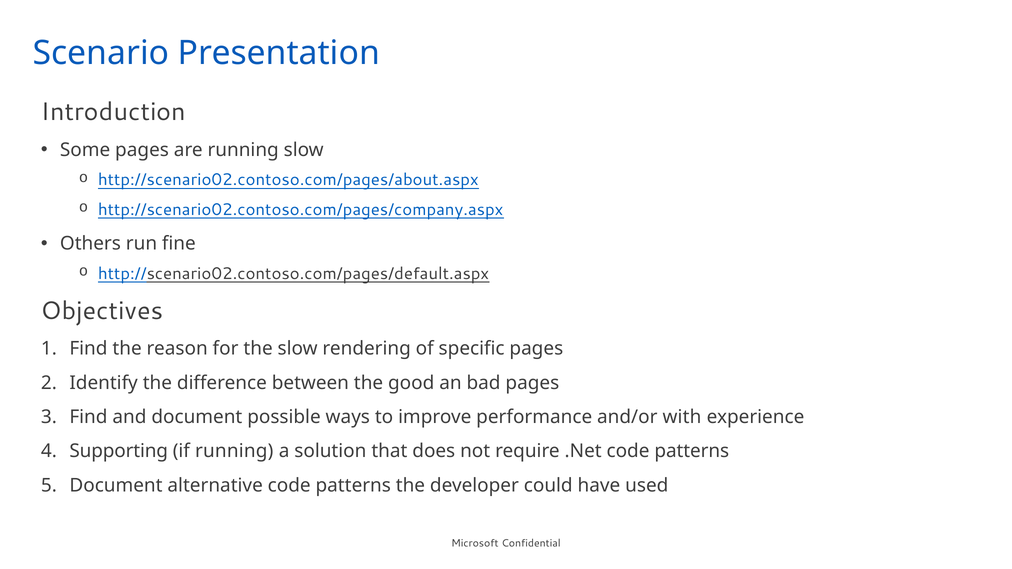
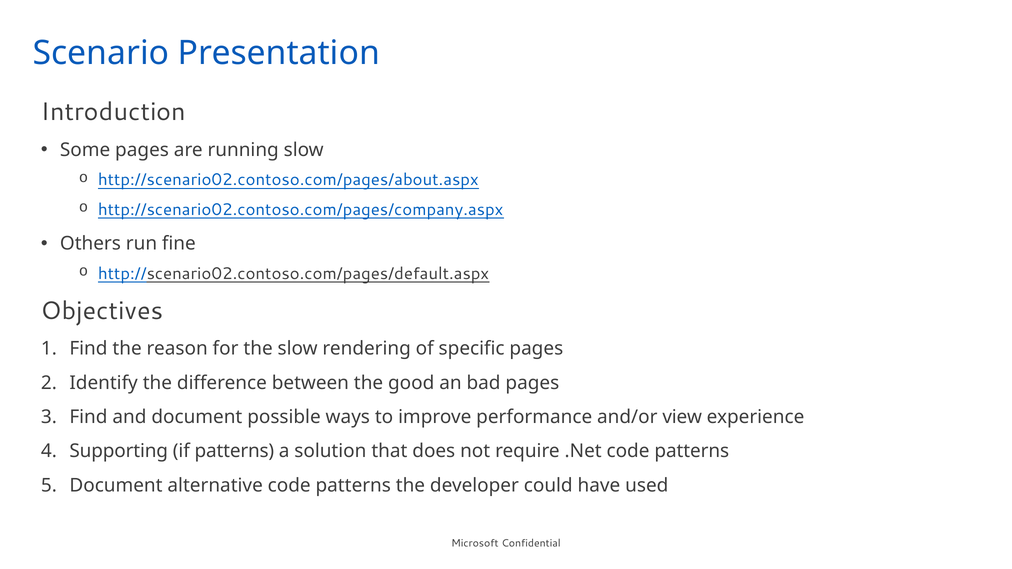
with: with -> view
if running: running -> patterns
